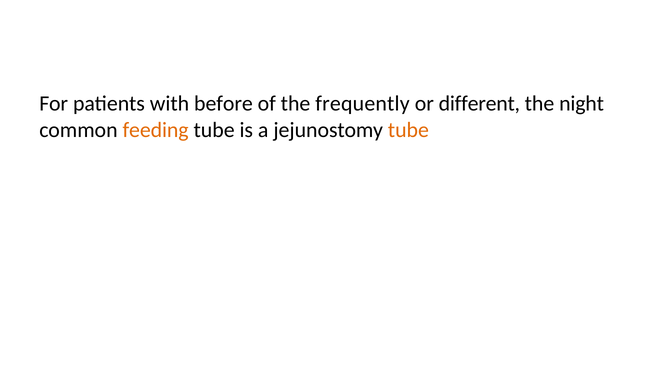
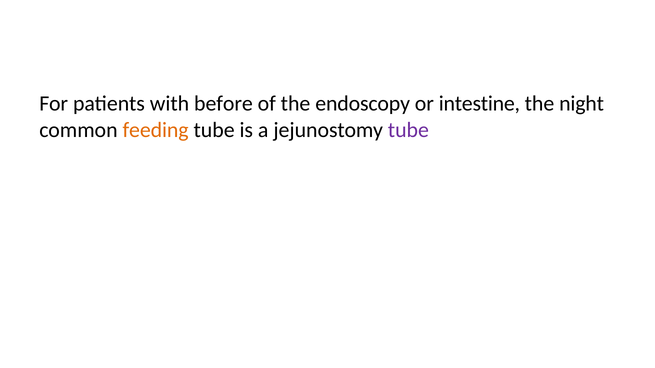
frequently: frequently -> endoscopy
different: different -> intestine
tube at (408, 130) colour: orange -> purple
